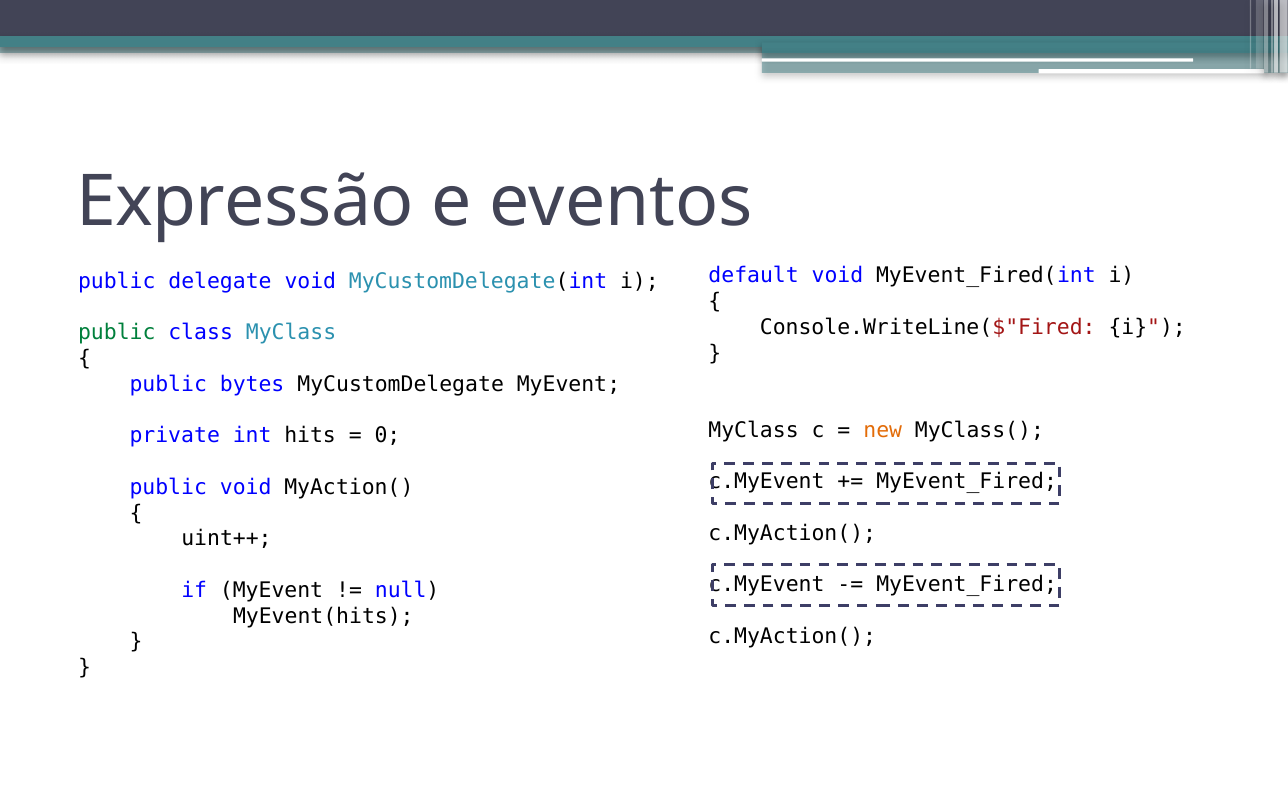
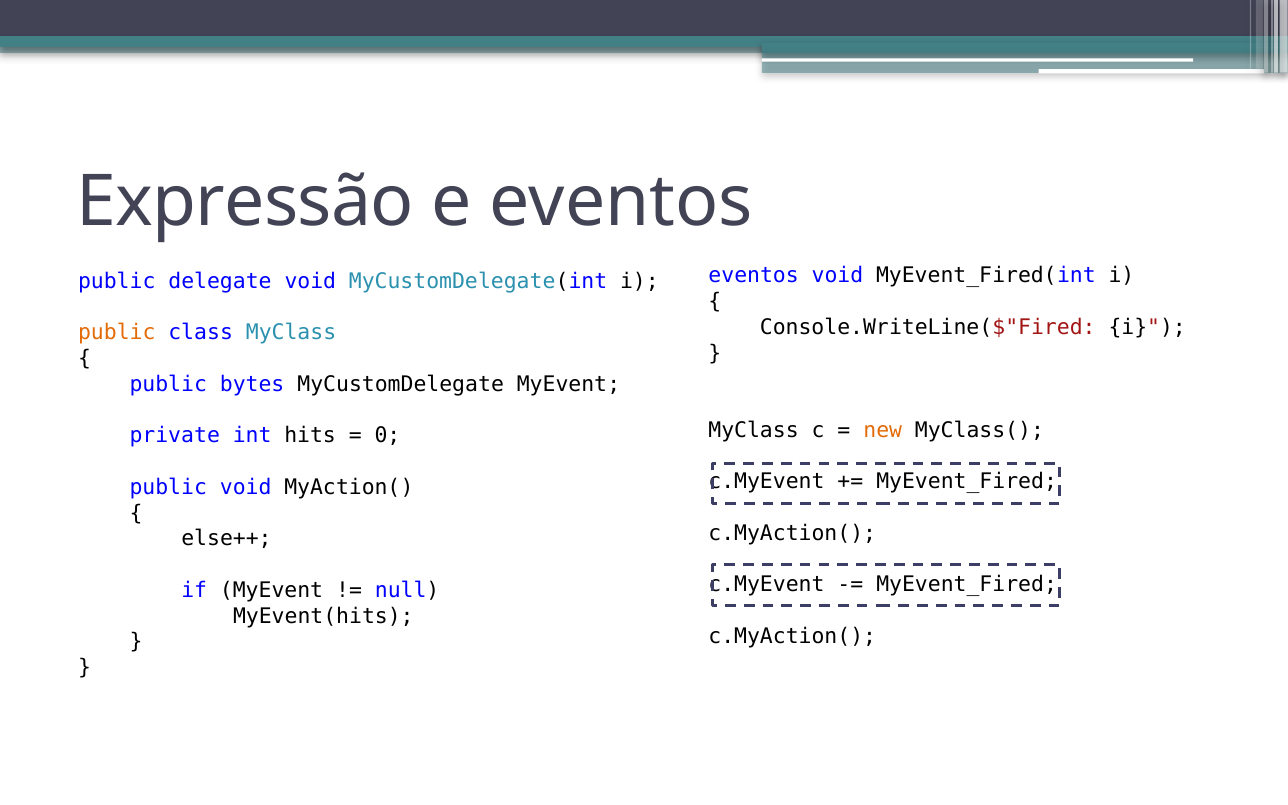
default at (754, 276): default -> eventos
public at (117, 333) colour: green -> orange
uint++: uint++ -> else++
